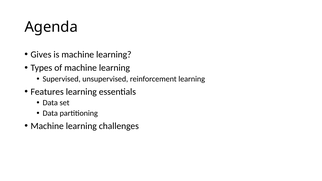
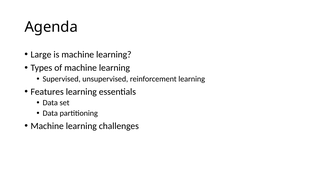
Gives: Gives -> Large
